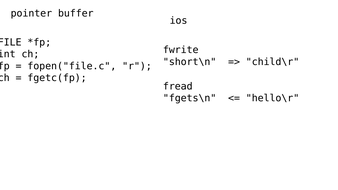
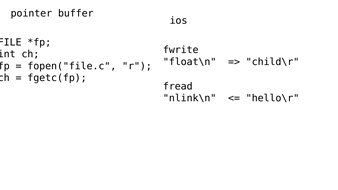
short\n: short\n -> float\n
fgets\n: fgets\n -> nlink\n
